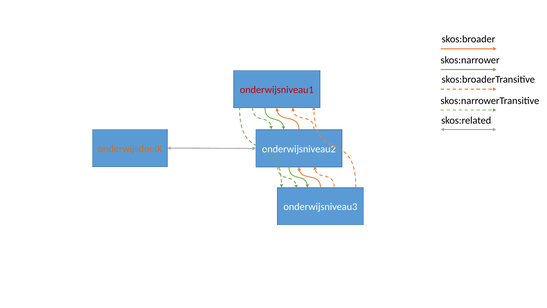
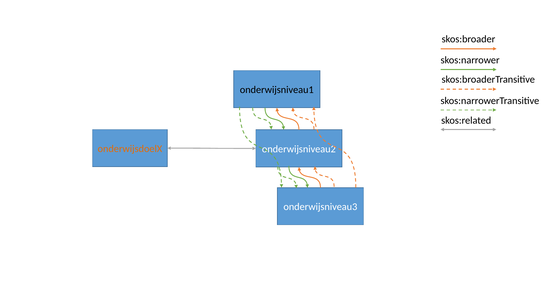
onderwijsniveau1 colour: red -> black
